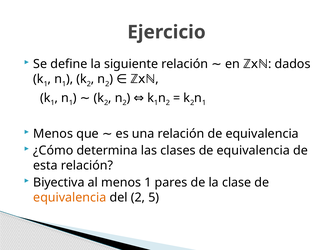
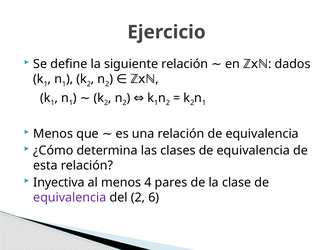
Biyectiva: Biyectiva -> Inyectiva
menos 1: 1 -> 4
equivalencia at (70, 197) colour: orange -> purple
5: 5 -> 6
